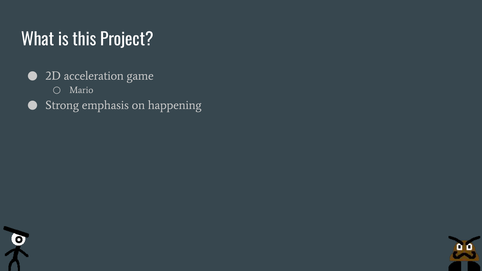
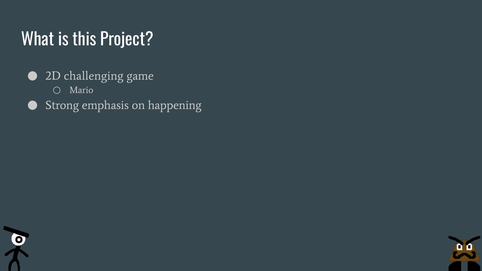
acceleration: acceleration -> challenging
